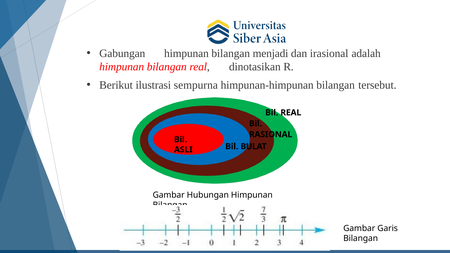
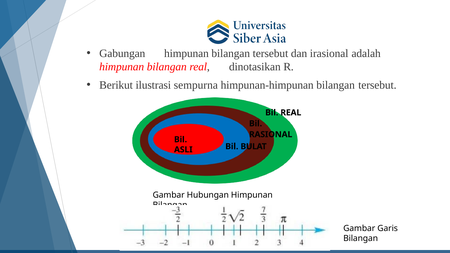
himpunan bilangan menjadi: menjadi -> tersebut
